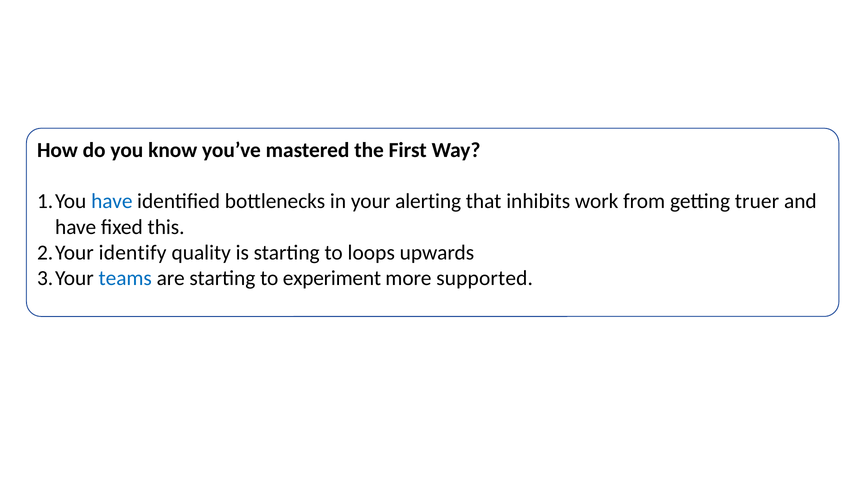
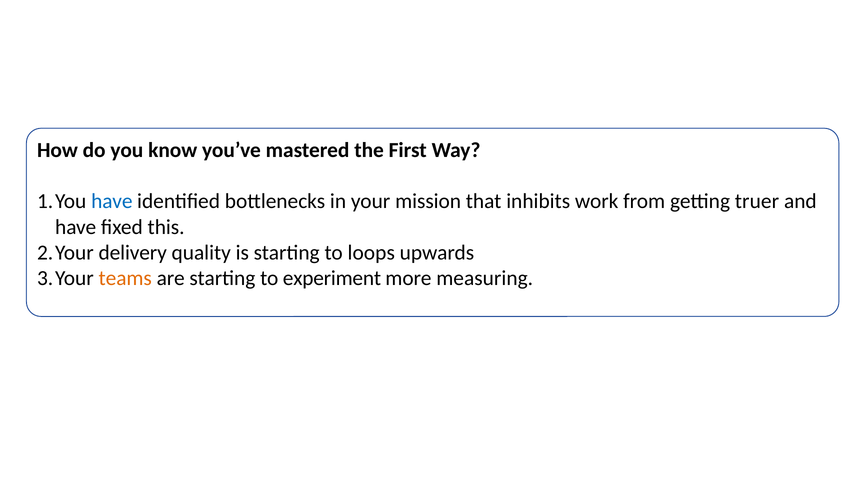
alerting: alerting -> mission
identify: identify -> delivery
teams colour: blue -> orange
supported: supported -> measuring
